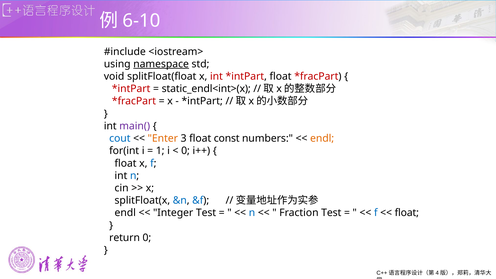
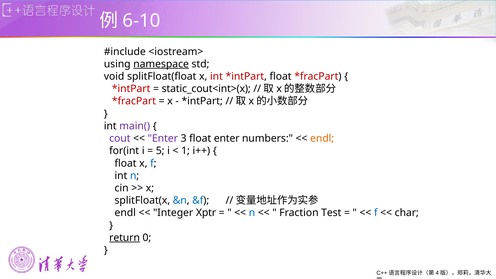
static_endl<int>(x: static_endl<int>(x -> static_cout<int>(x
cout colour: blue -> purple
Enter at (163, 138) colour: orange -> purple
float const: const -> enter
1: 1 -> 5
0 at (186, 151): 0 -> 1
Integer Test: Test -> Xptr
float at (407, 213): float -> char
return underline: none -> present
